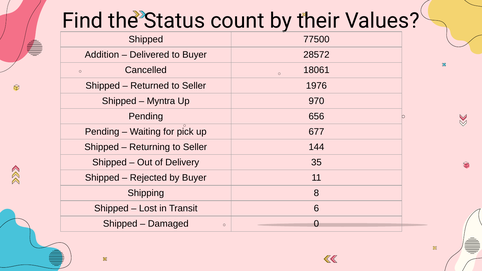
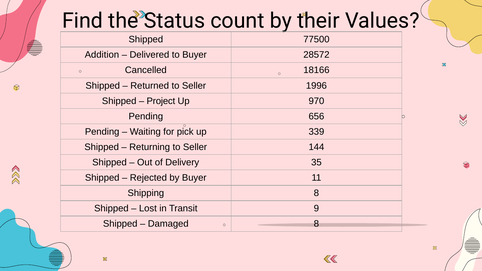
18061: 18061 -> 18166
1976: 1976 -> 1996
Myntra: Myntra -> Project
677: 677 -> 339
6: 6 -> 9
Damaged 0: 0 -> 8
